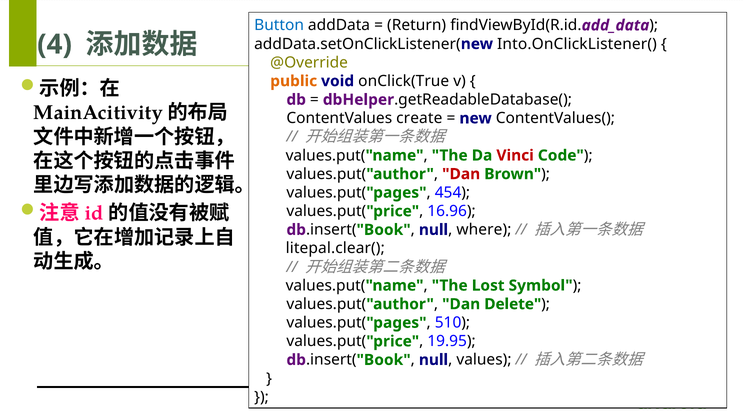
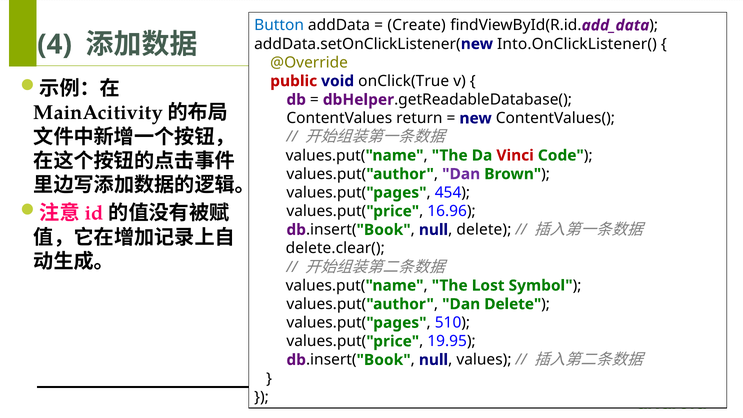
Return: Return -> Create
public colour: orange -> red
create: create -> return
Dan at (461, 174) colour: red -> purple
where at (484, 230): where -> delete
litepal.clear(: litepal.clear( -> delete.clear(
